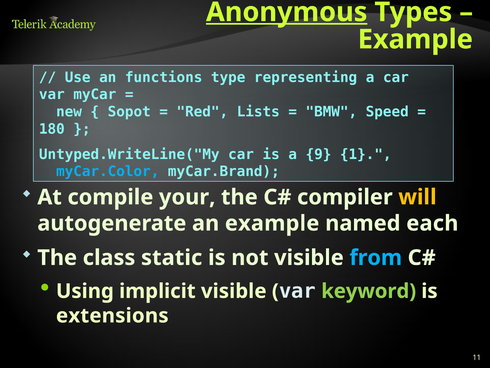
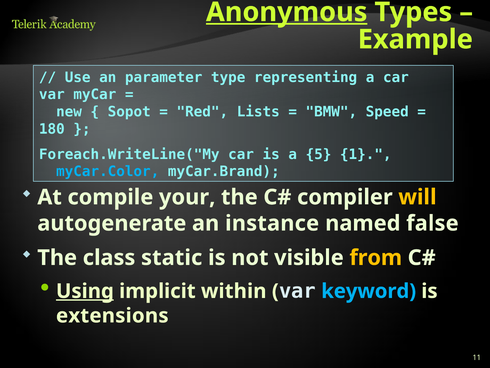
functions: functions -> parameter
Untyped.WriteLine("My: Untyped.WriteLine("My -> Foreach.WriteLine("My
9: 9 -> 5
an example: example -> instance
each: each -> false
from colour: light blue -> yellow
Using underline: none -> present
implicit visible: visible -> within
keyword colour: light green -> light blue
